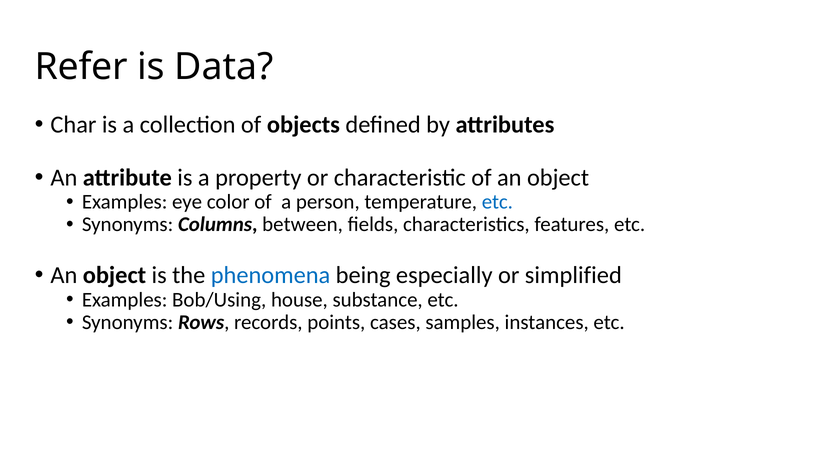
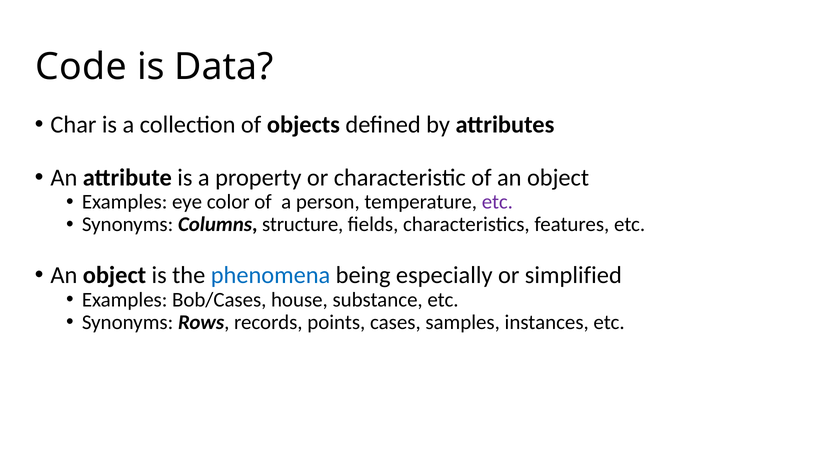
Refer: Refer -> Code
etc at (497, 202) colour: blue -> purple
between: between -> structure
Bob/Using: Bob/Using -> Bob/Cases
